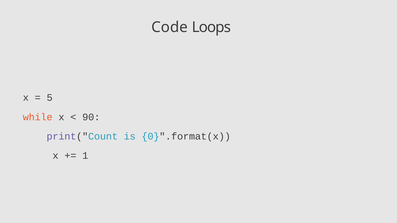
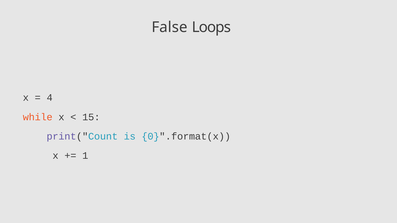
Code: Code -> False
5: 5 -> 4
90: 90 -> 15
